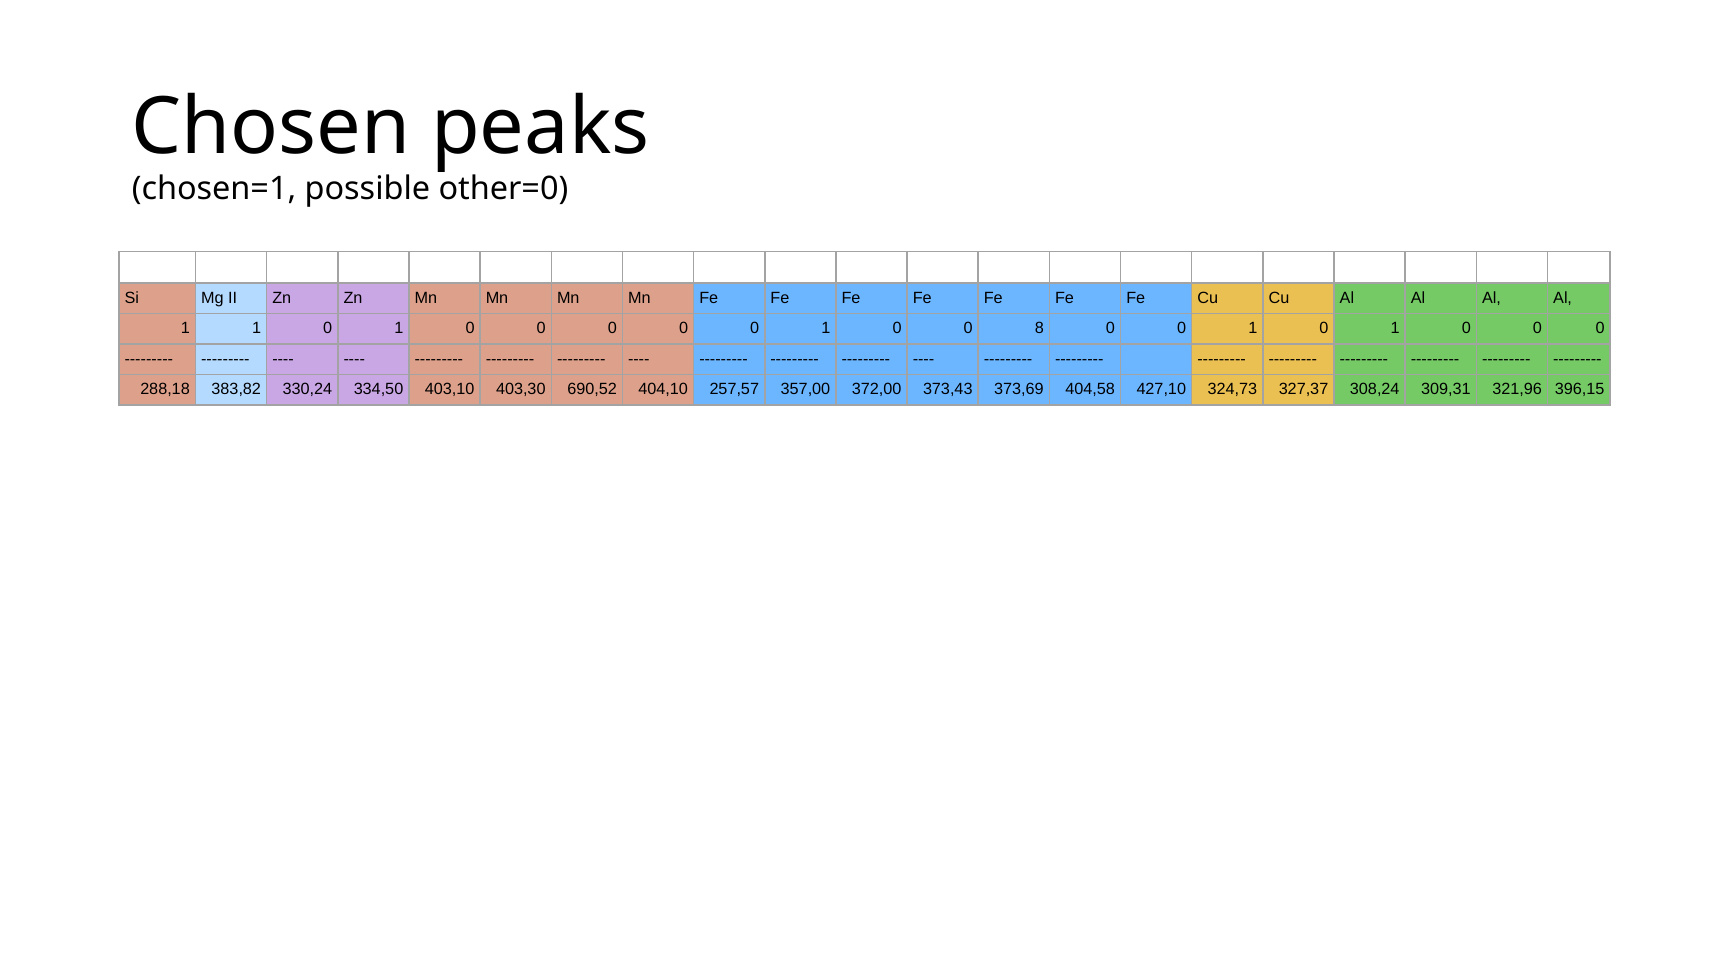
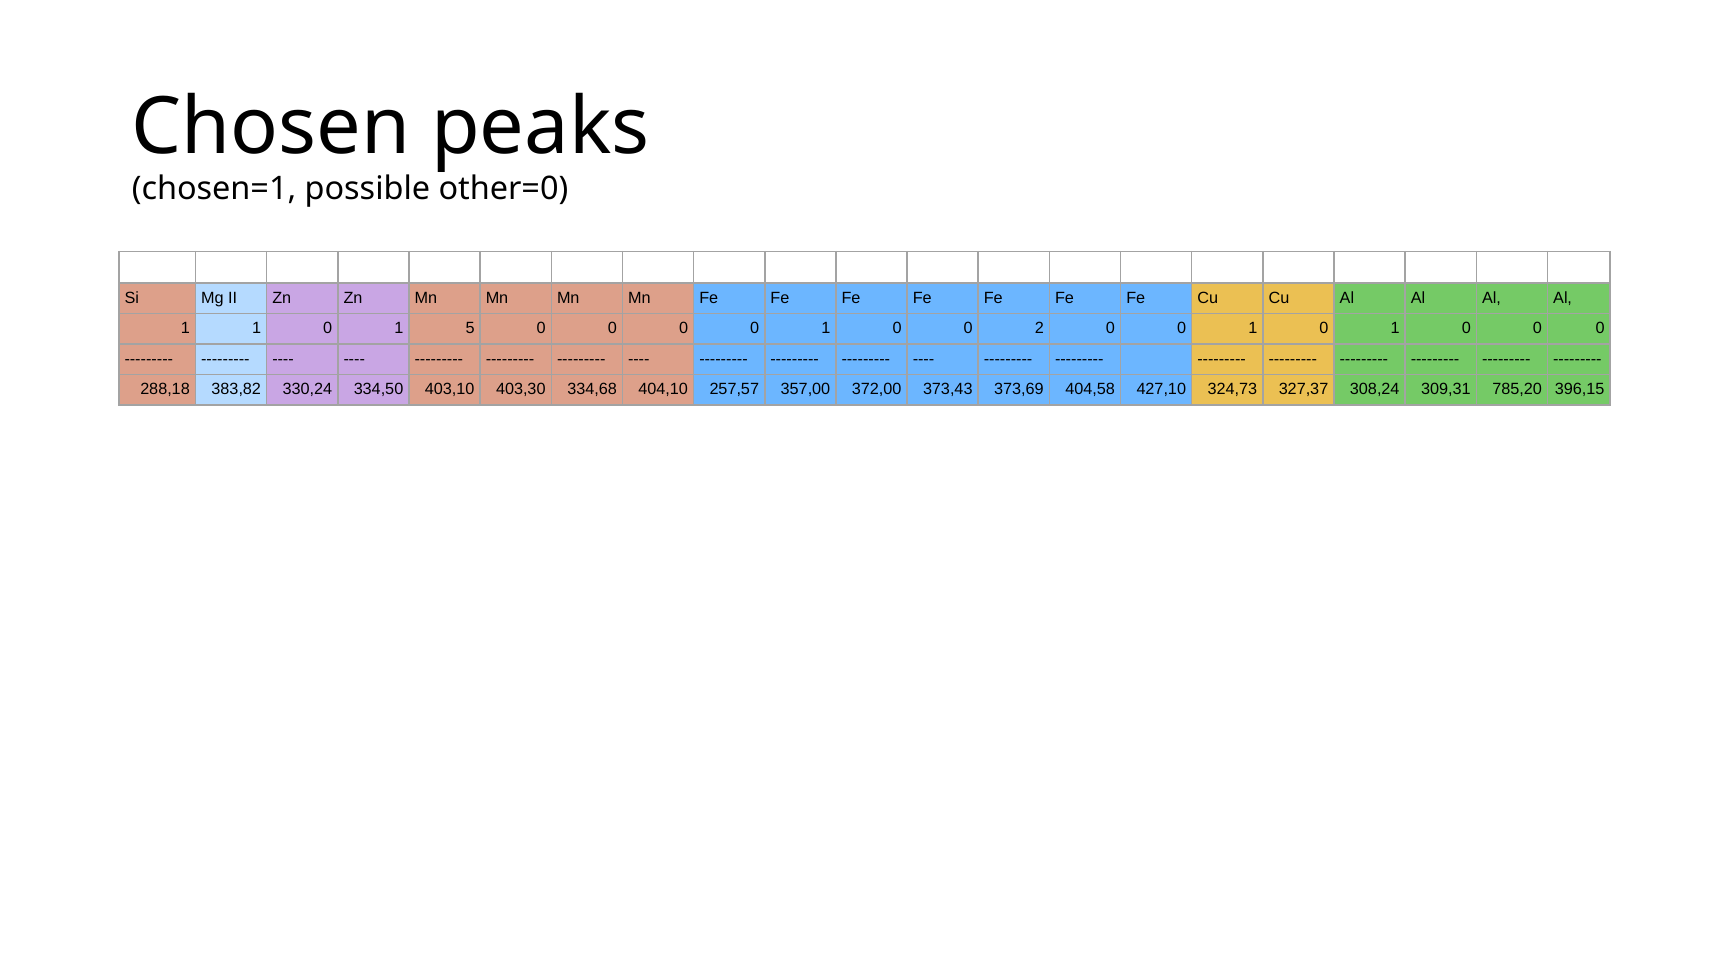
0 at (470, 328): 0 -> 5
8: 8 -> 2
690,52: 690,52 -> 334,68
321,96: 321,96 -> 785,20
